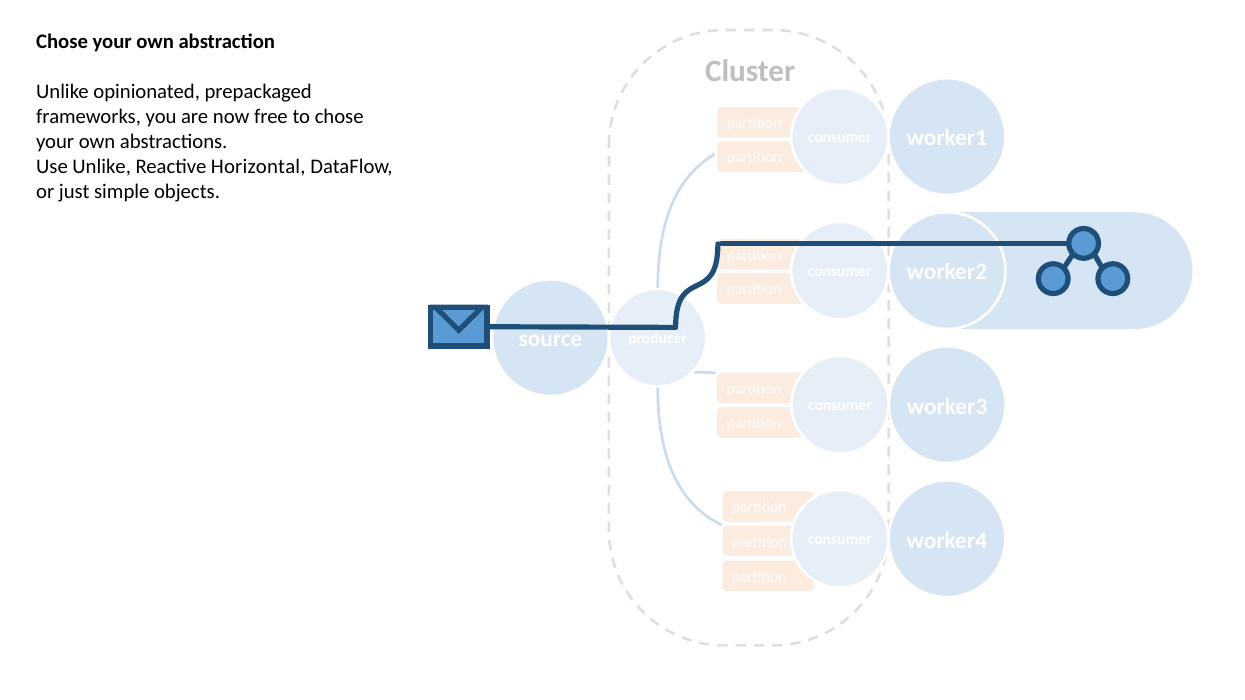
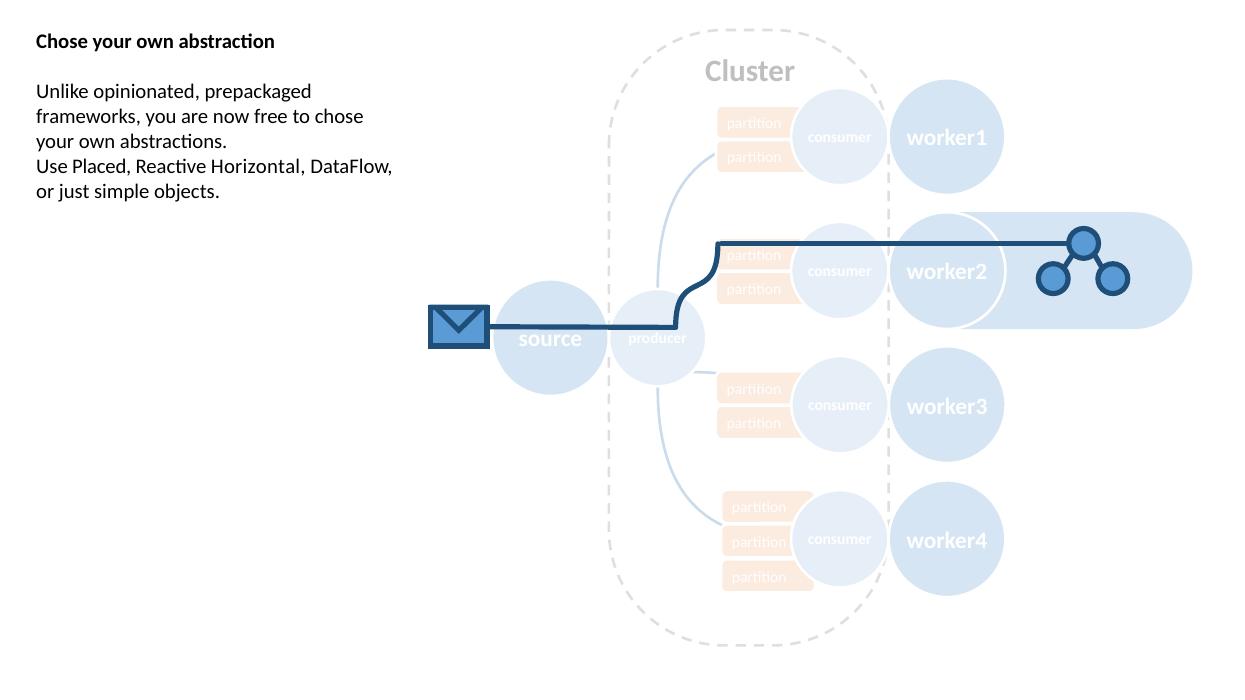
Use Unlike: Unlike -> Placed
